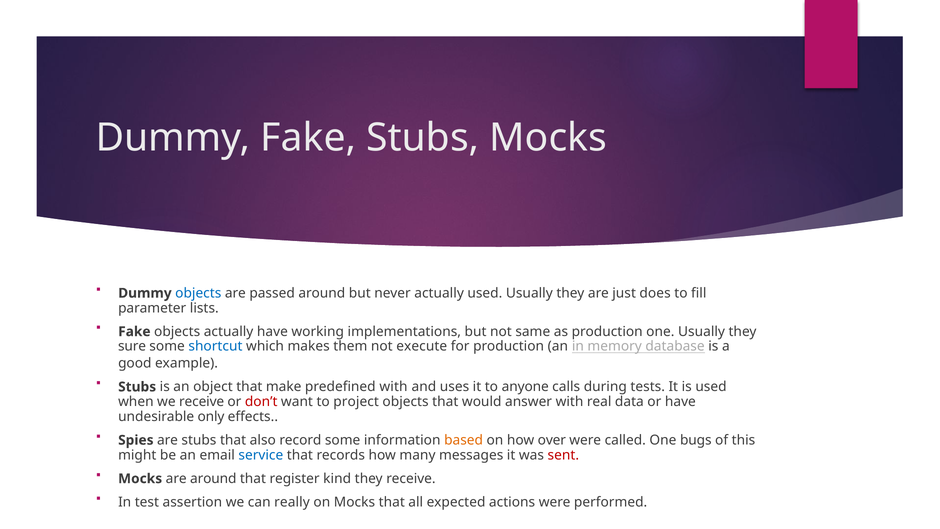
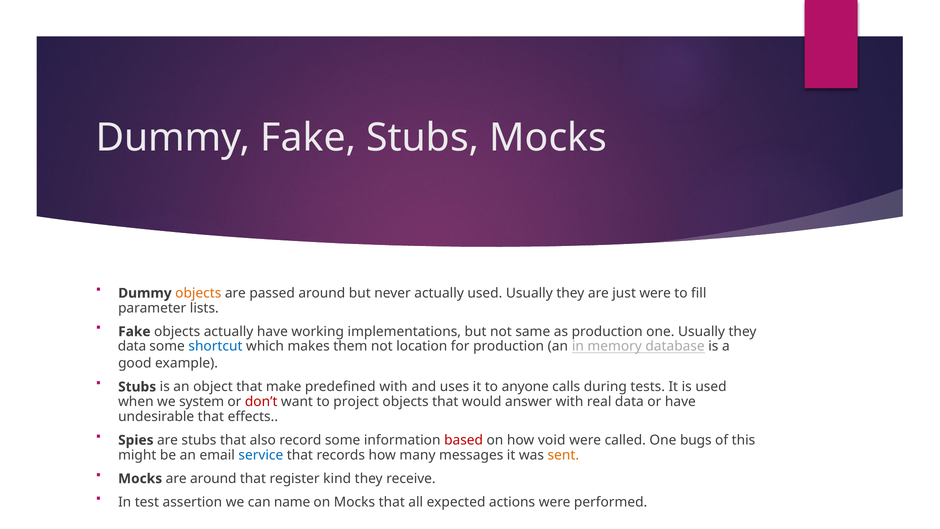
objects at (198, 293) colour: blue -> orange
just does: does -> were
sure at (132, 346): sure -> data
execute: execute -> location
we receive: receive -> system
undesirable only: only -> that
based colour: orange -> red
over: over -> void
sent colour: red -> orange
really: really -> name
